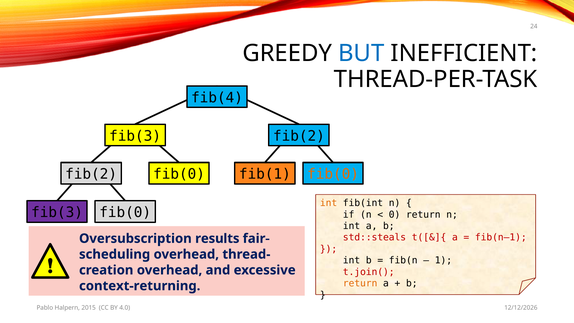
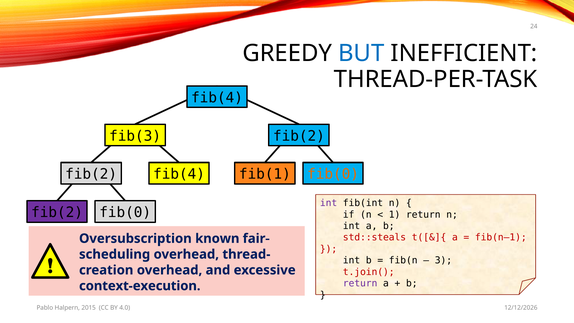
fib(0 at (179, 174): fib(0 -> fib(4
int at (329, 203) colour: orange -> purple
fib(3 at (57, 212): fib(3 -> fib(2
0: 0 -> 1
results: results -> known
1: 1 -> 3
return at (360, 283) colour: orange -> purple
context-returning: context-returning -> context-execution
